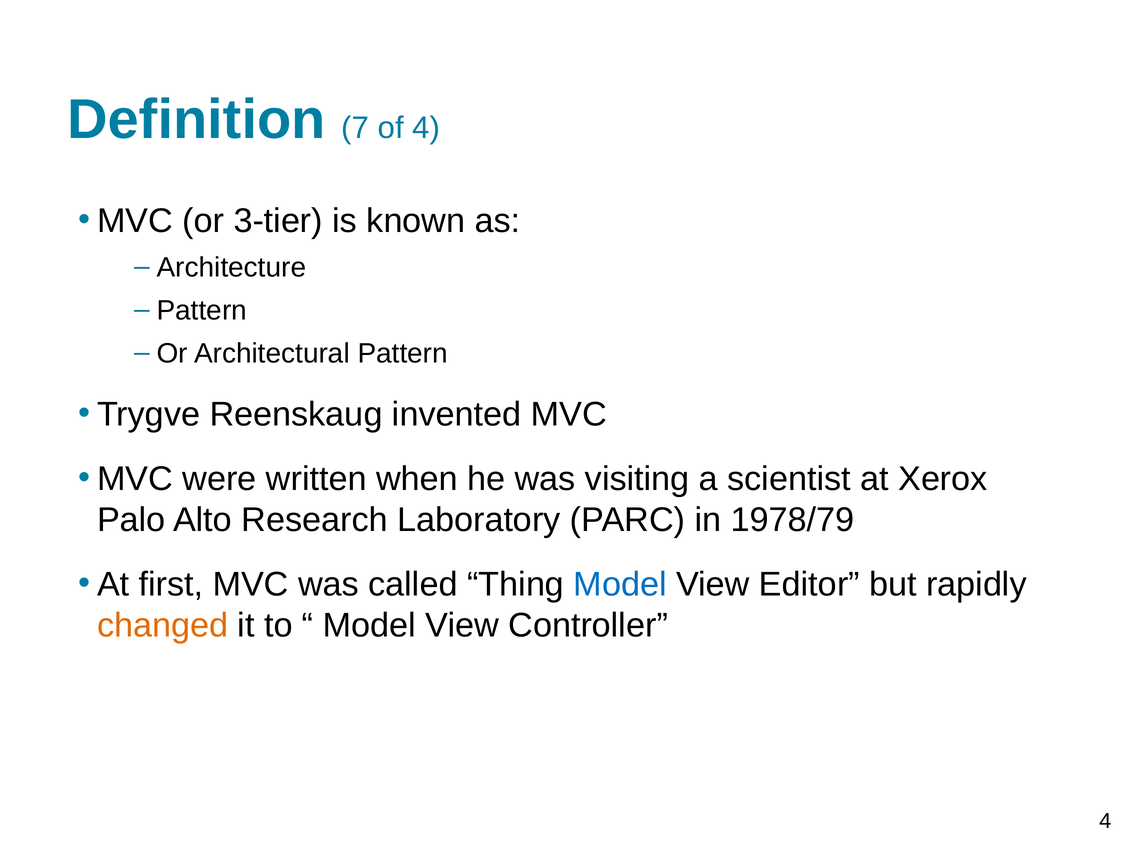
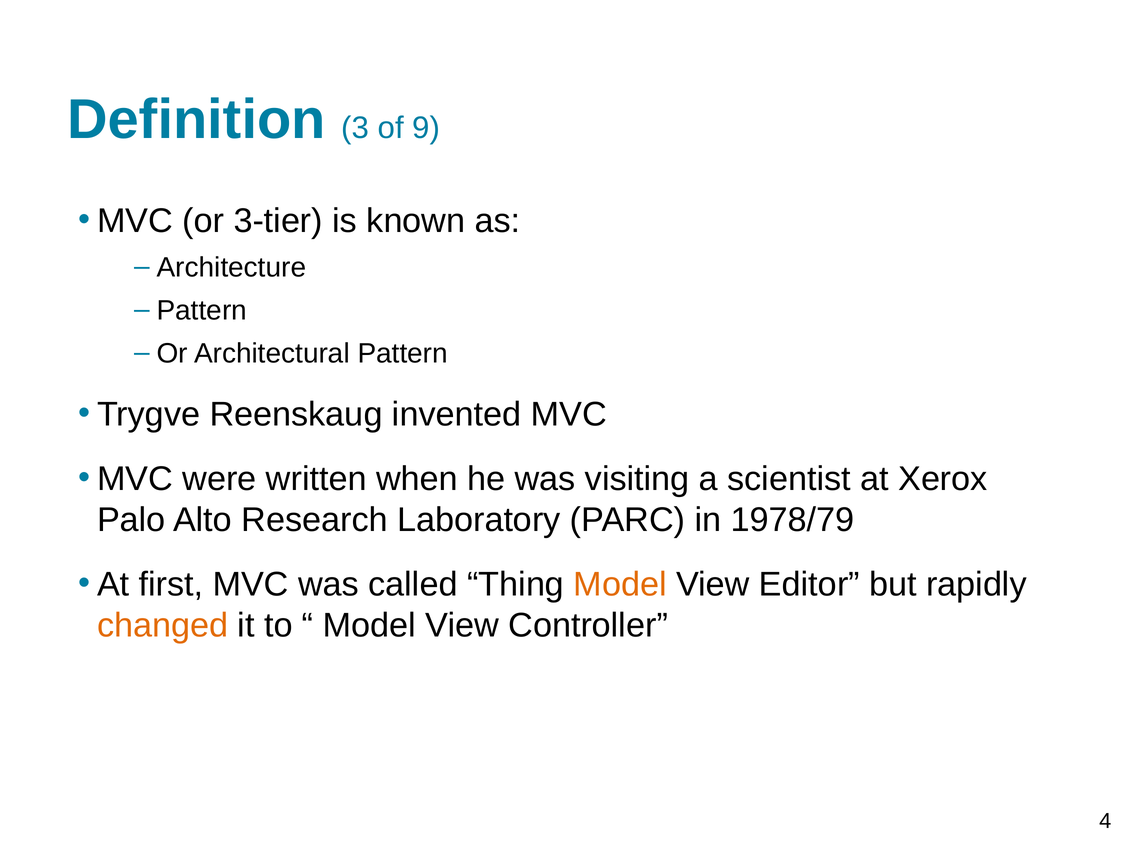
7: 7 -> 3
of 4: 4 -> 9
Model at (620, 585) colour: blue -> orange
